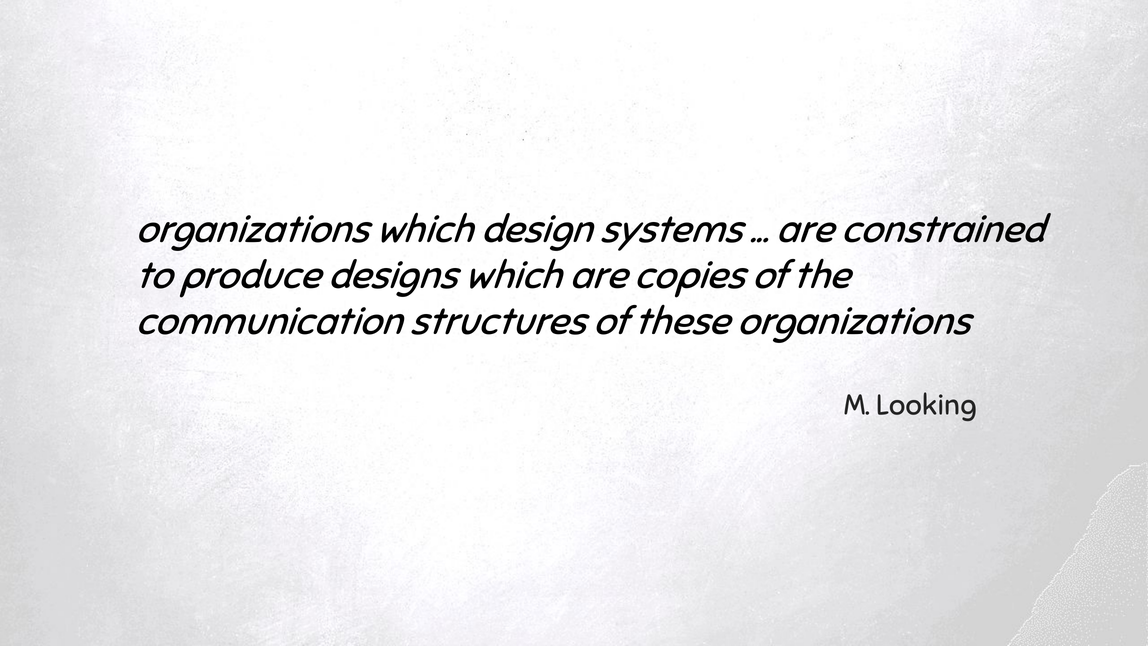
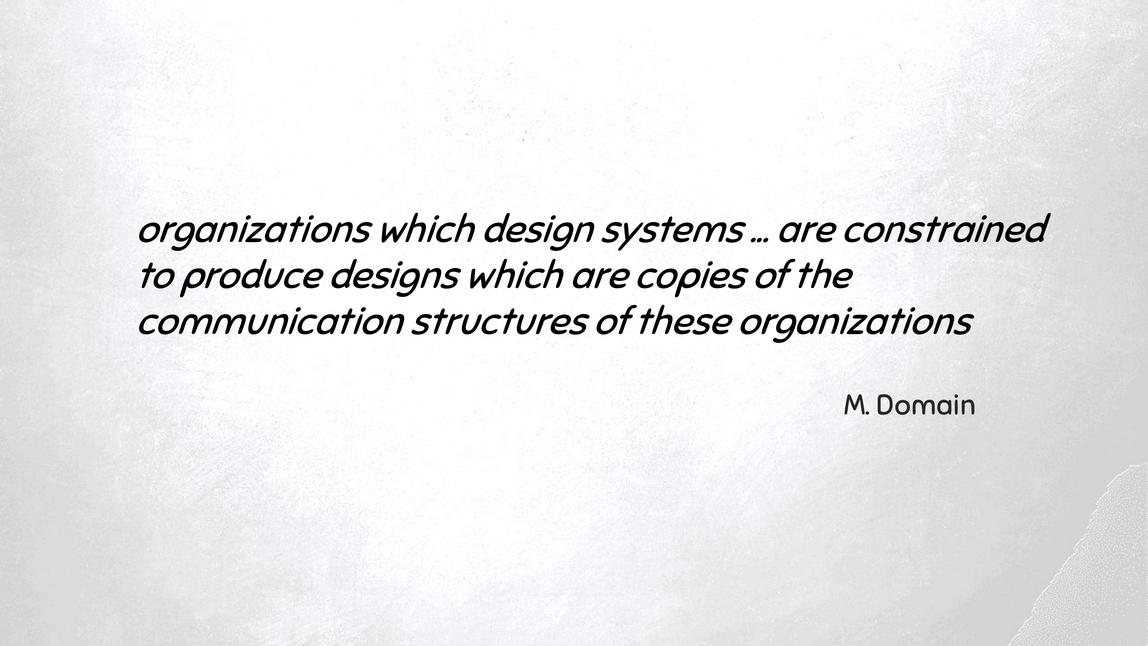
Looking: Looking -> Domain
